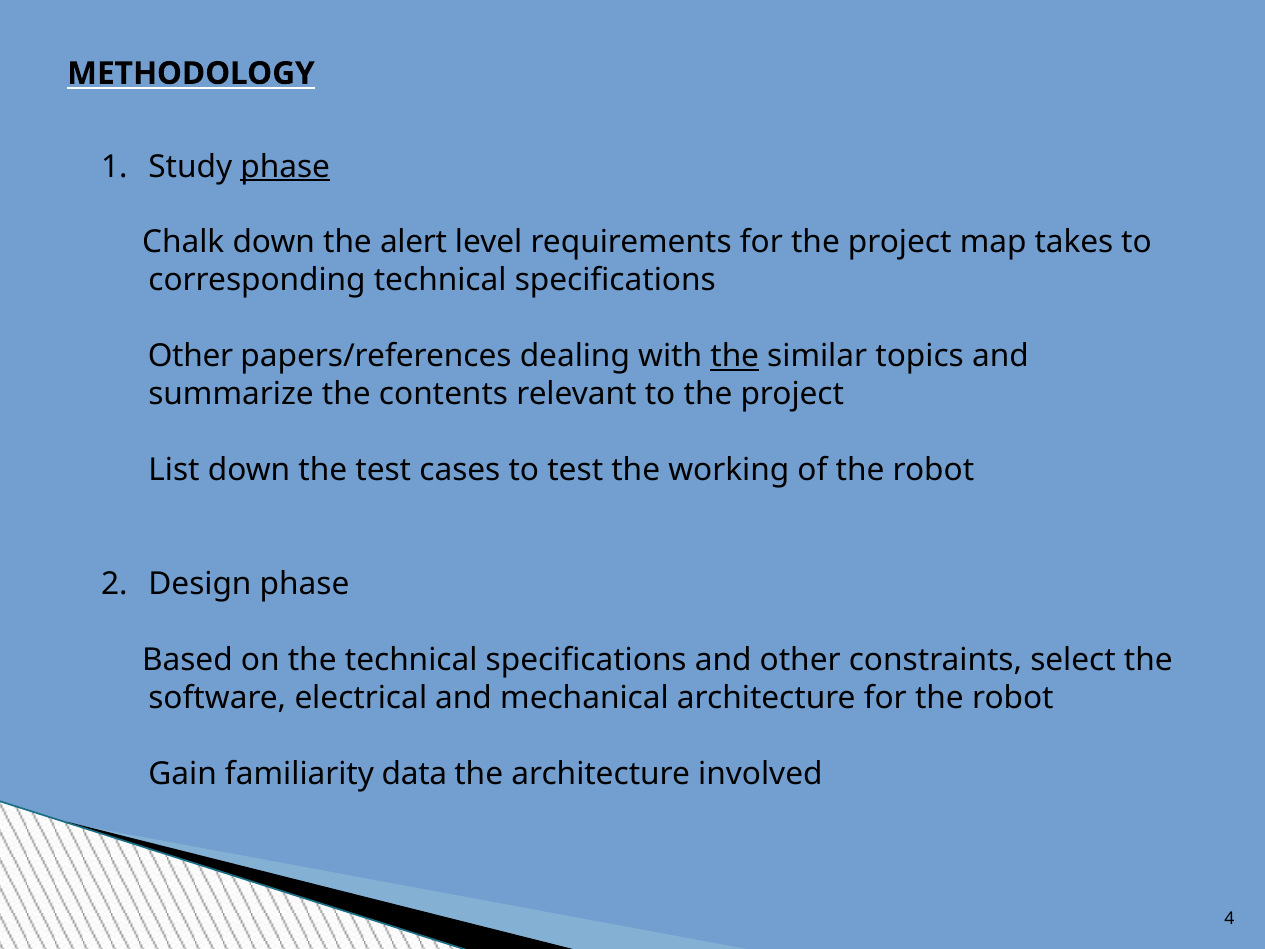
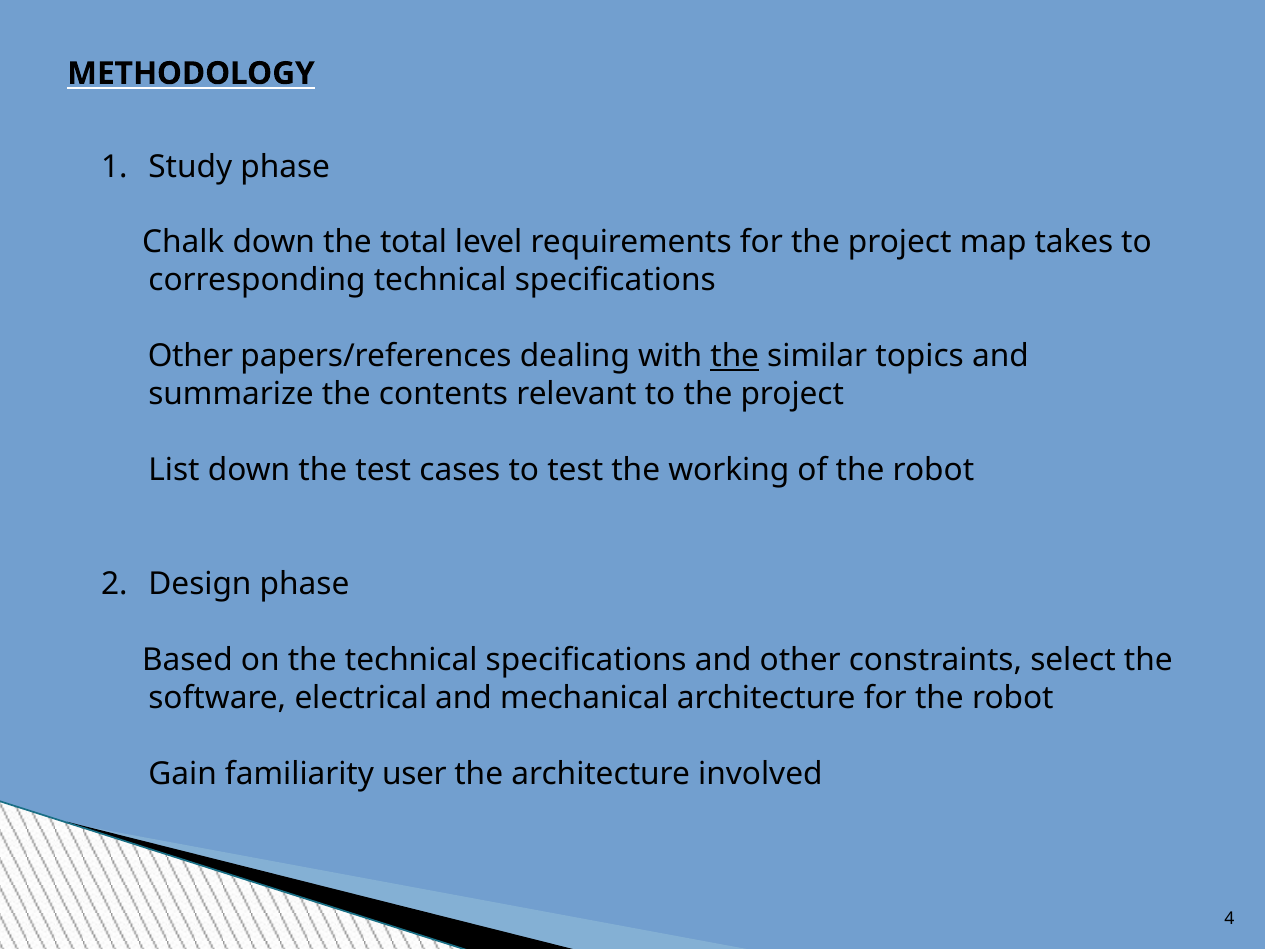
phase at (285, 167) underline: present -> none
alert: alert -> total
data: data -> user
